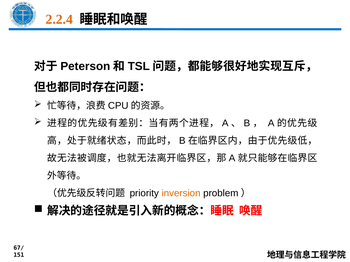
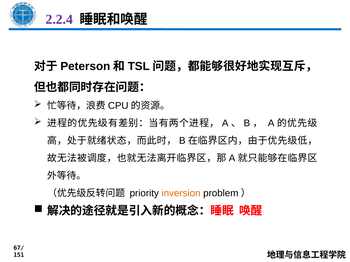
2.2.4 colour: orange -> purple
